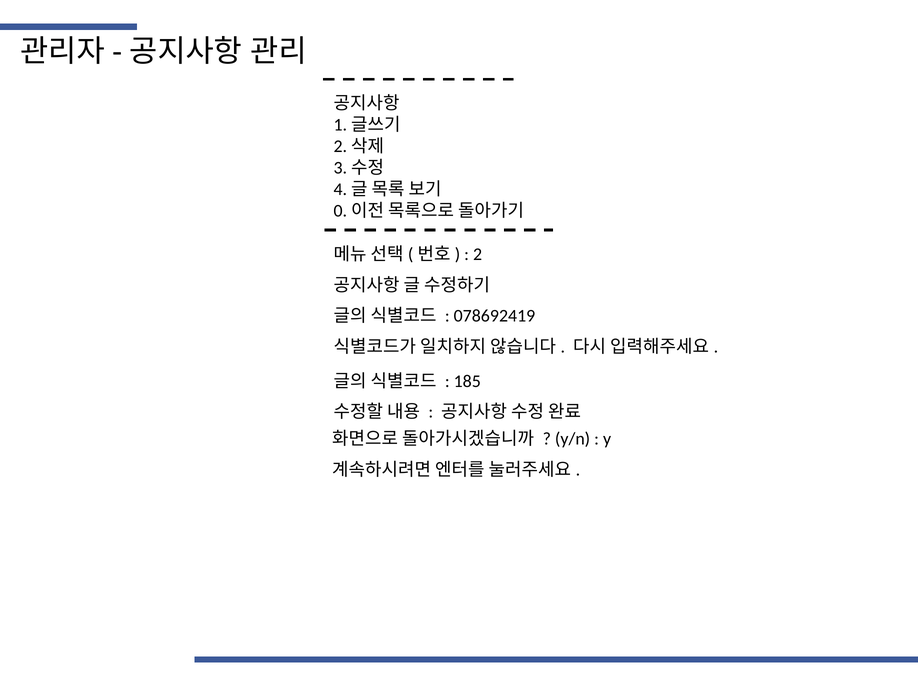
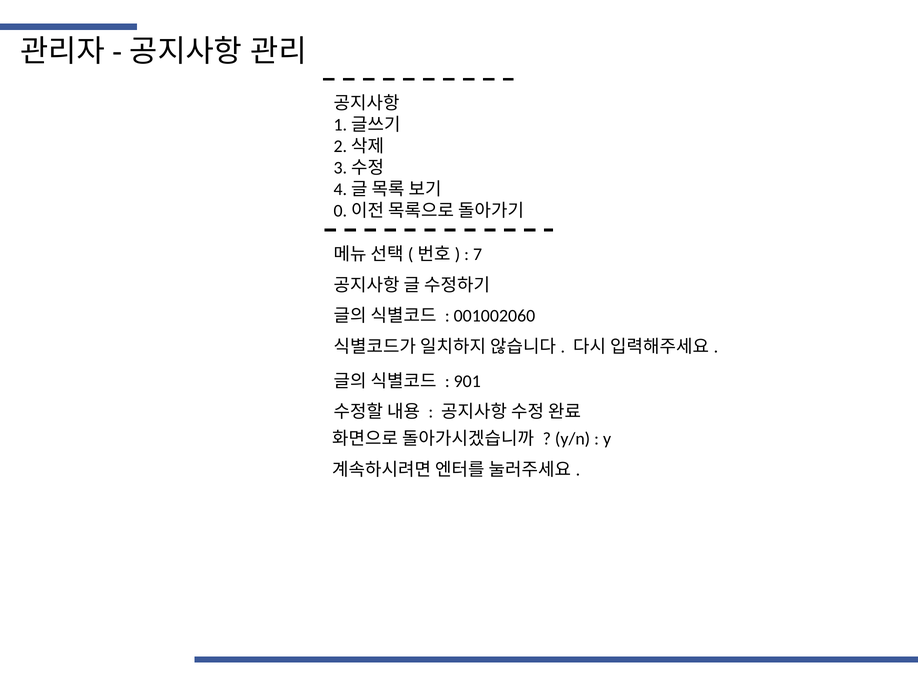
2: 2 -> 7
078692419: 078692419 -> 001002060
185: 185 -> 901
